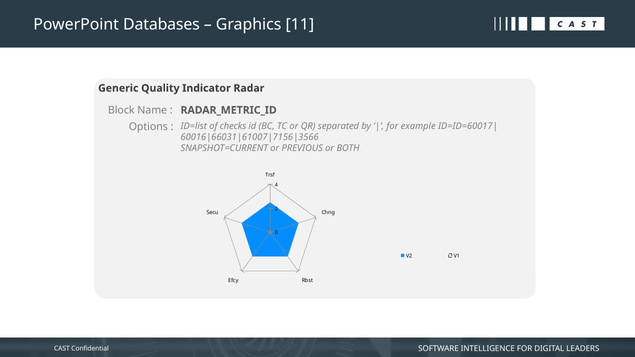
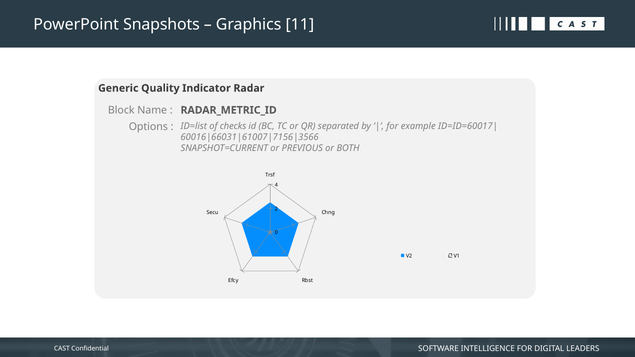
Databases: Databases -> Snapshots
